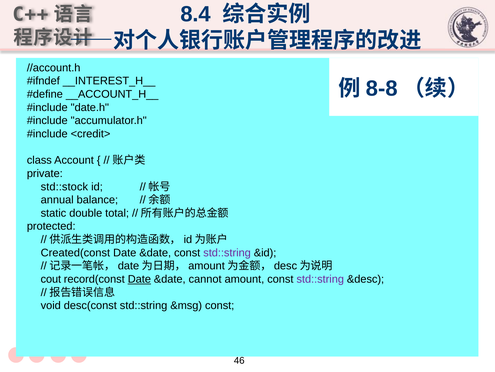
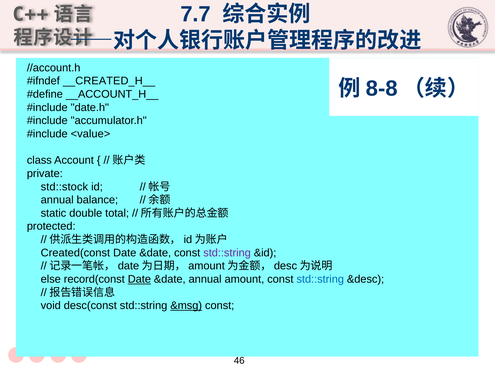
8.4: 8.4 -> 7.7
__INTEREST_H__: __INTEREST_H__ -> __CREATED_H__
<credit>: <credit> -> <value>
cout: cout -> else
&date cannot: cannot -> annual
std::string at (320, 279) colour: purple -> blue
&msg underline: none -> present
